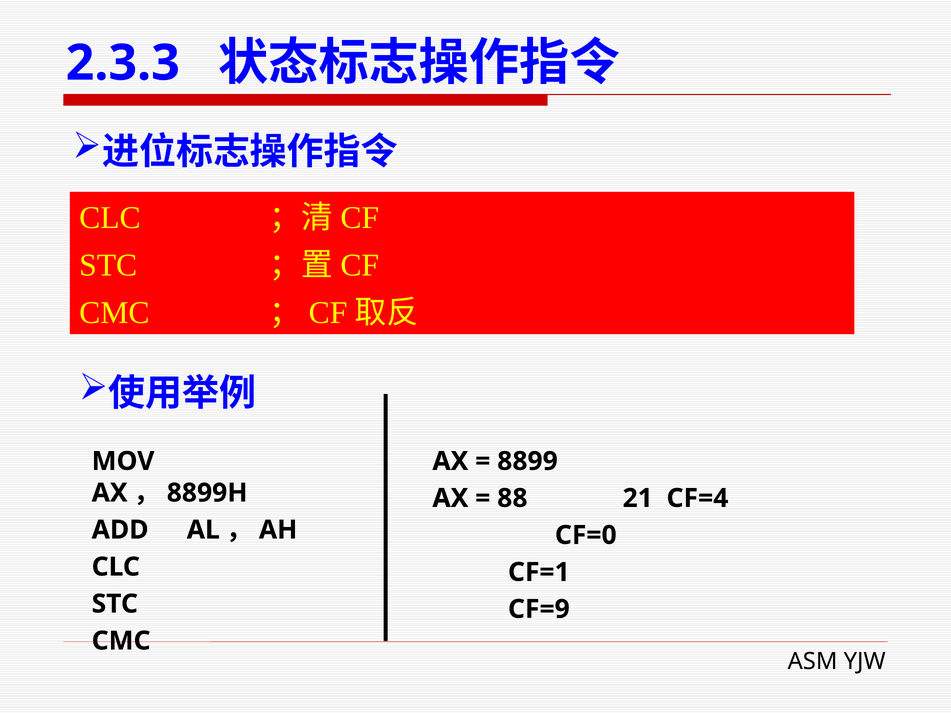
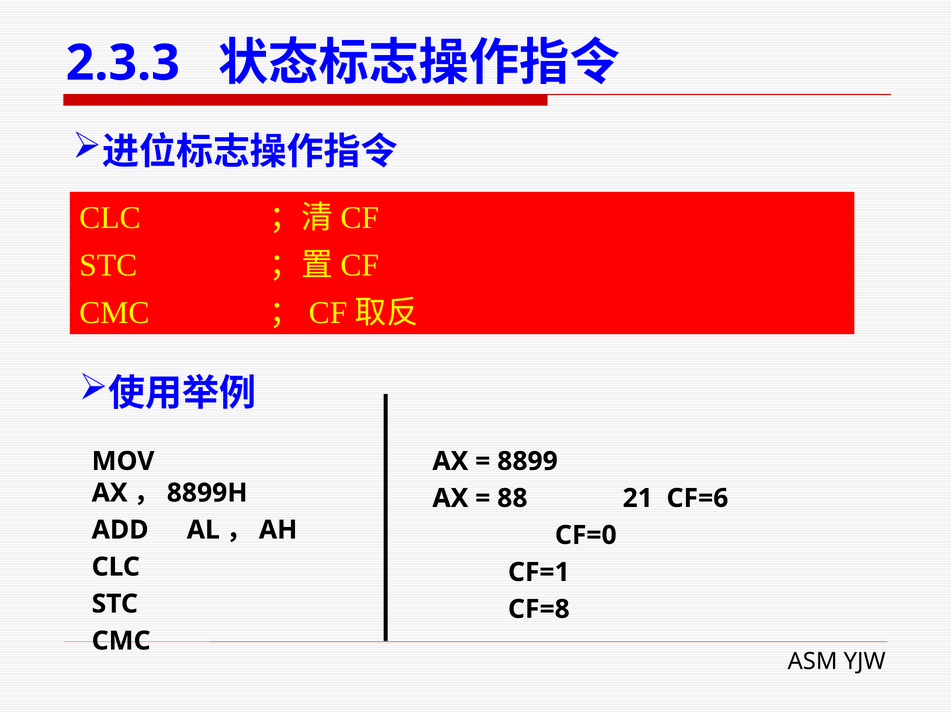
CF=4: CF=4 -> CF=6
CF=9: CF=9 -> CF=8
